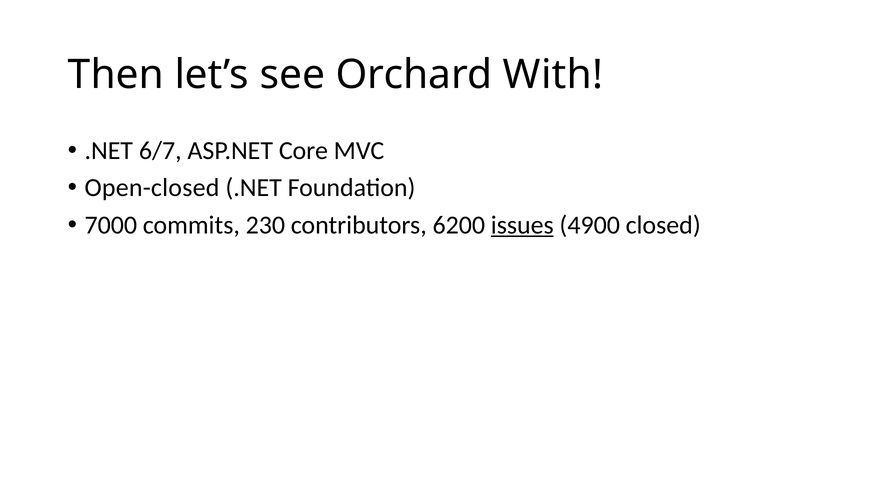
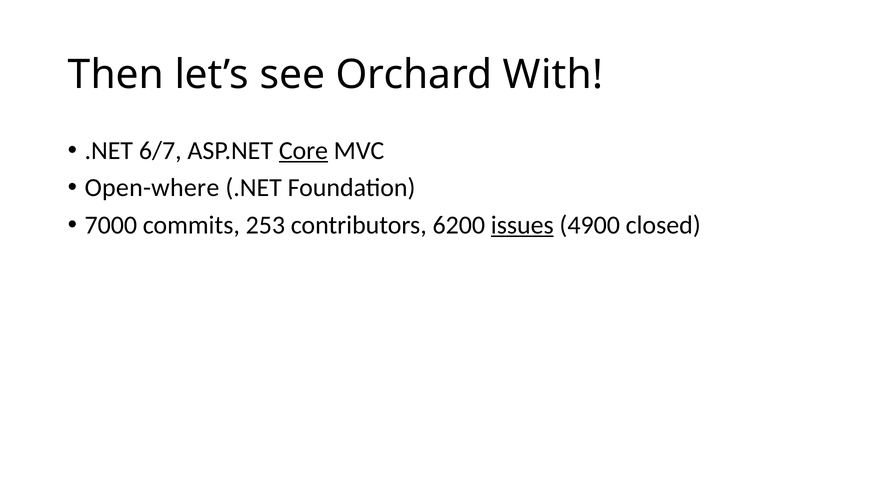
Core underline: none -> present
Open-closed: Open-closed -> Open-where
230: 230 -> 253
